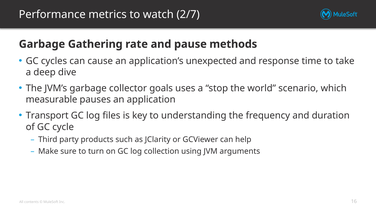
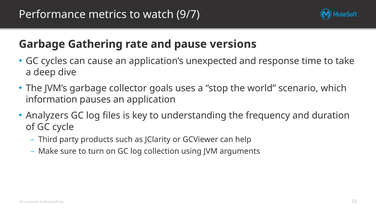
2/7: 2/7 -> 9/7
methods: methods -> versions
measurable: measurable -> information
Transport: Transport -> Analyzers
